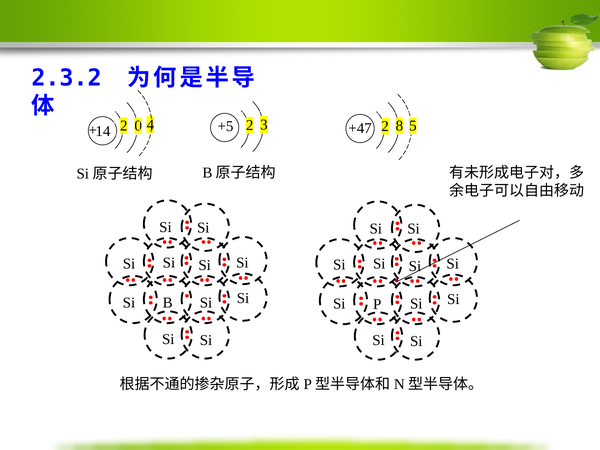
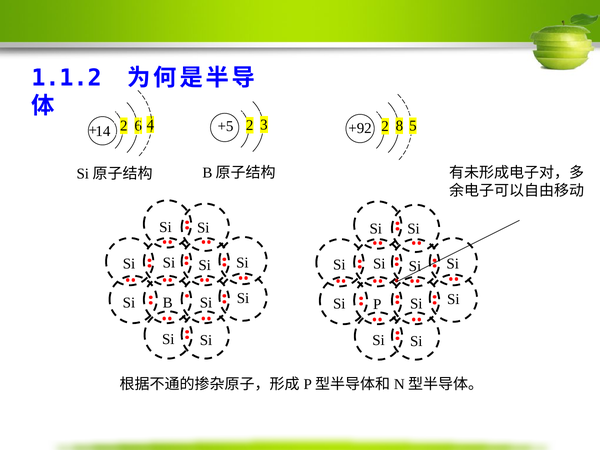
2.3.2: 2.3.2 -> 1.1.2
+47: +47 -> +92
0: 0 -> 6
